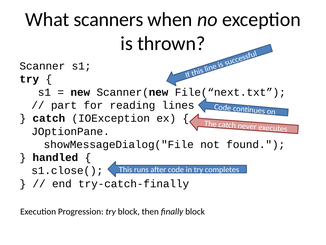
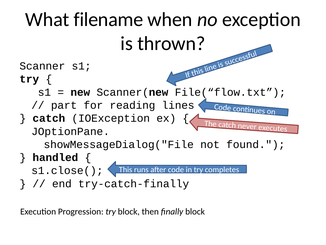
scanners: scanners -> filename
File(“next.txt: File(“next.txt -> File(“flow.txt
